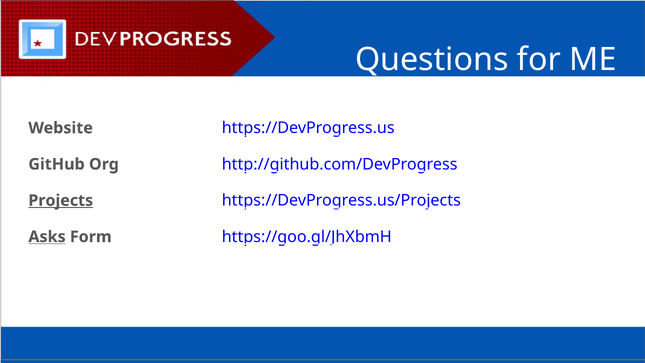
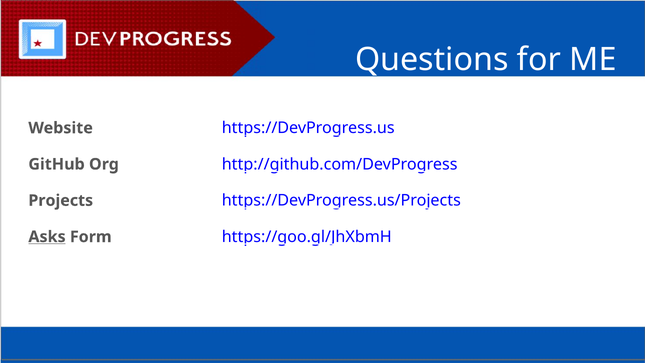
Projects underline: present -> none
